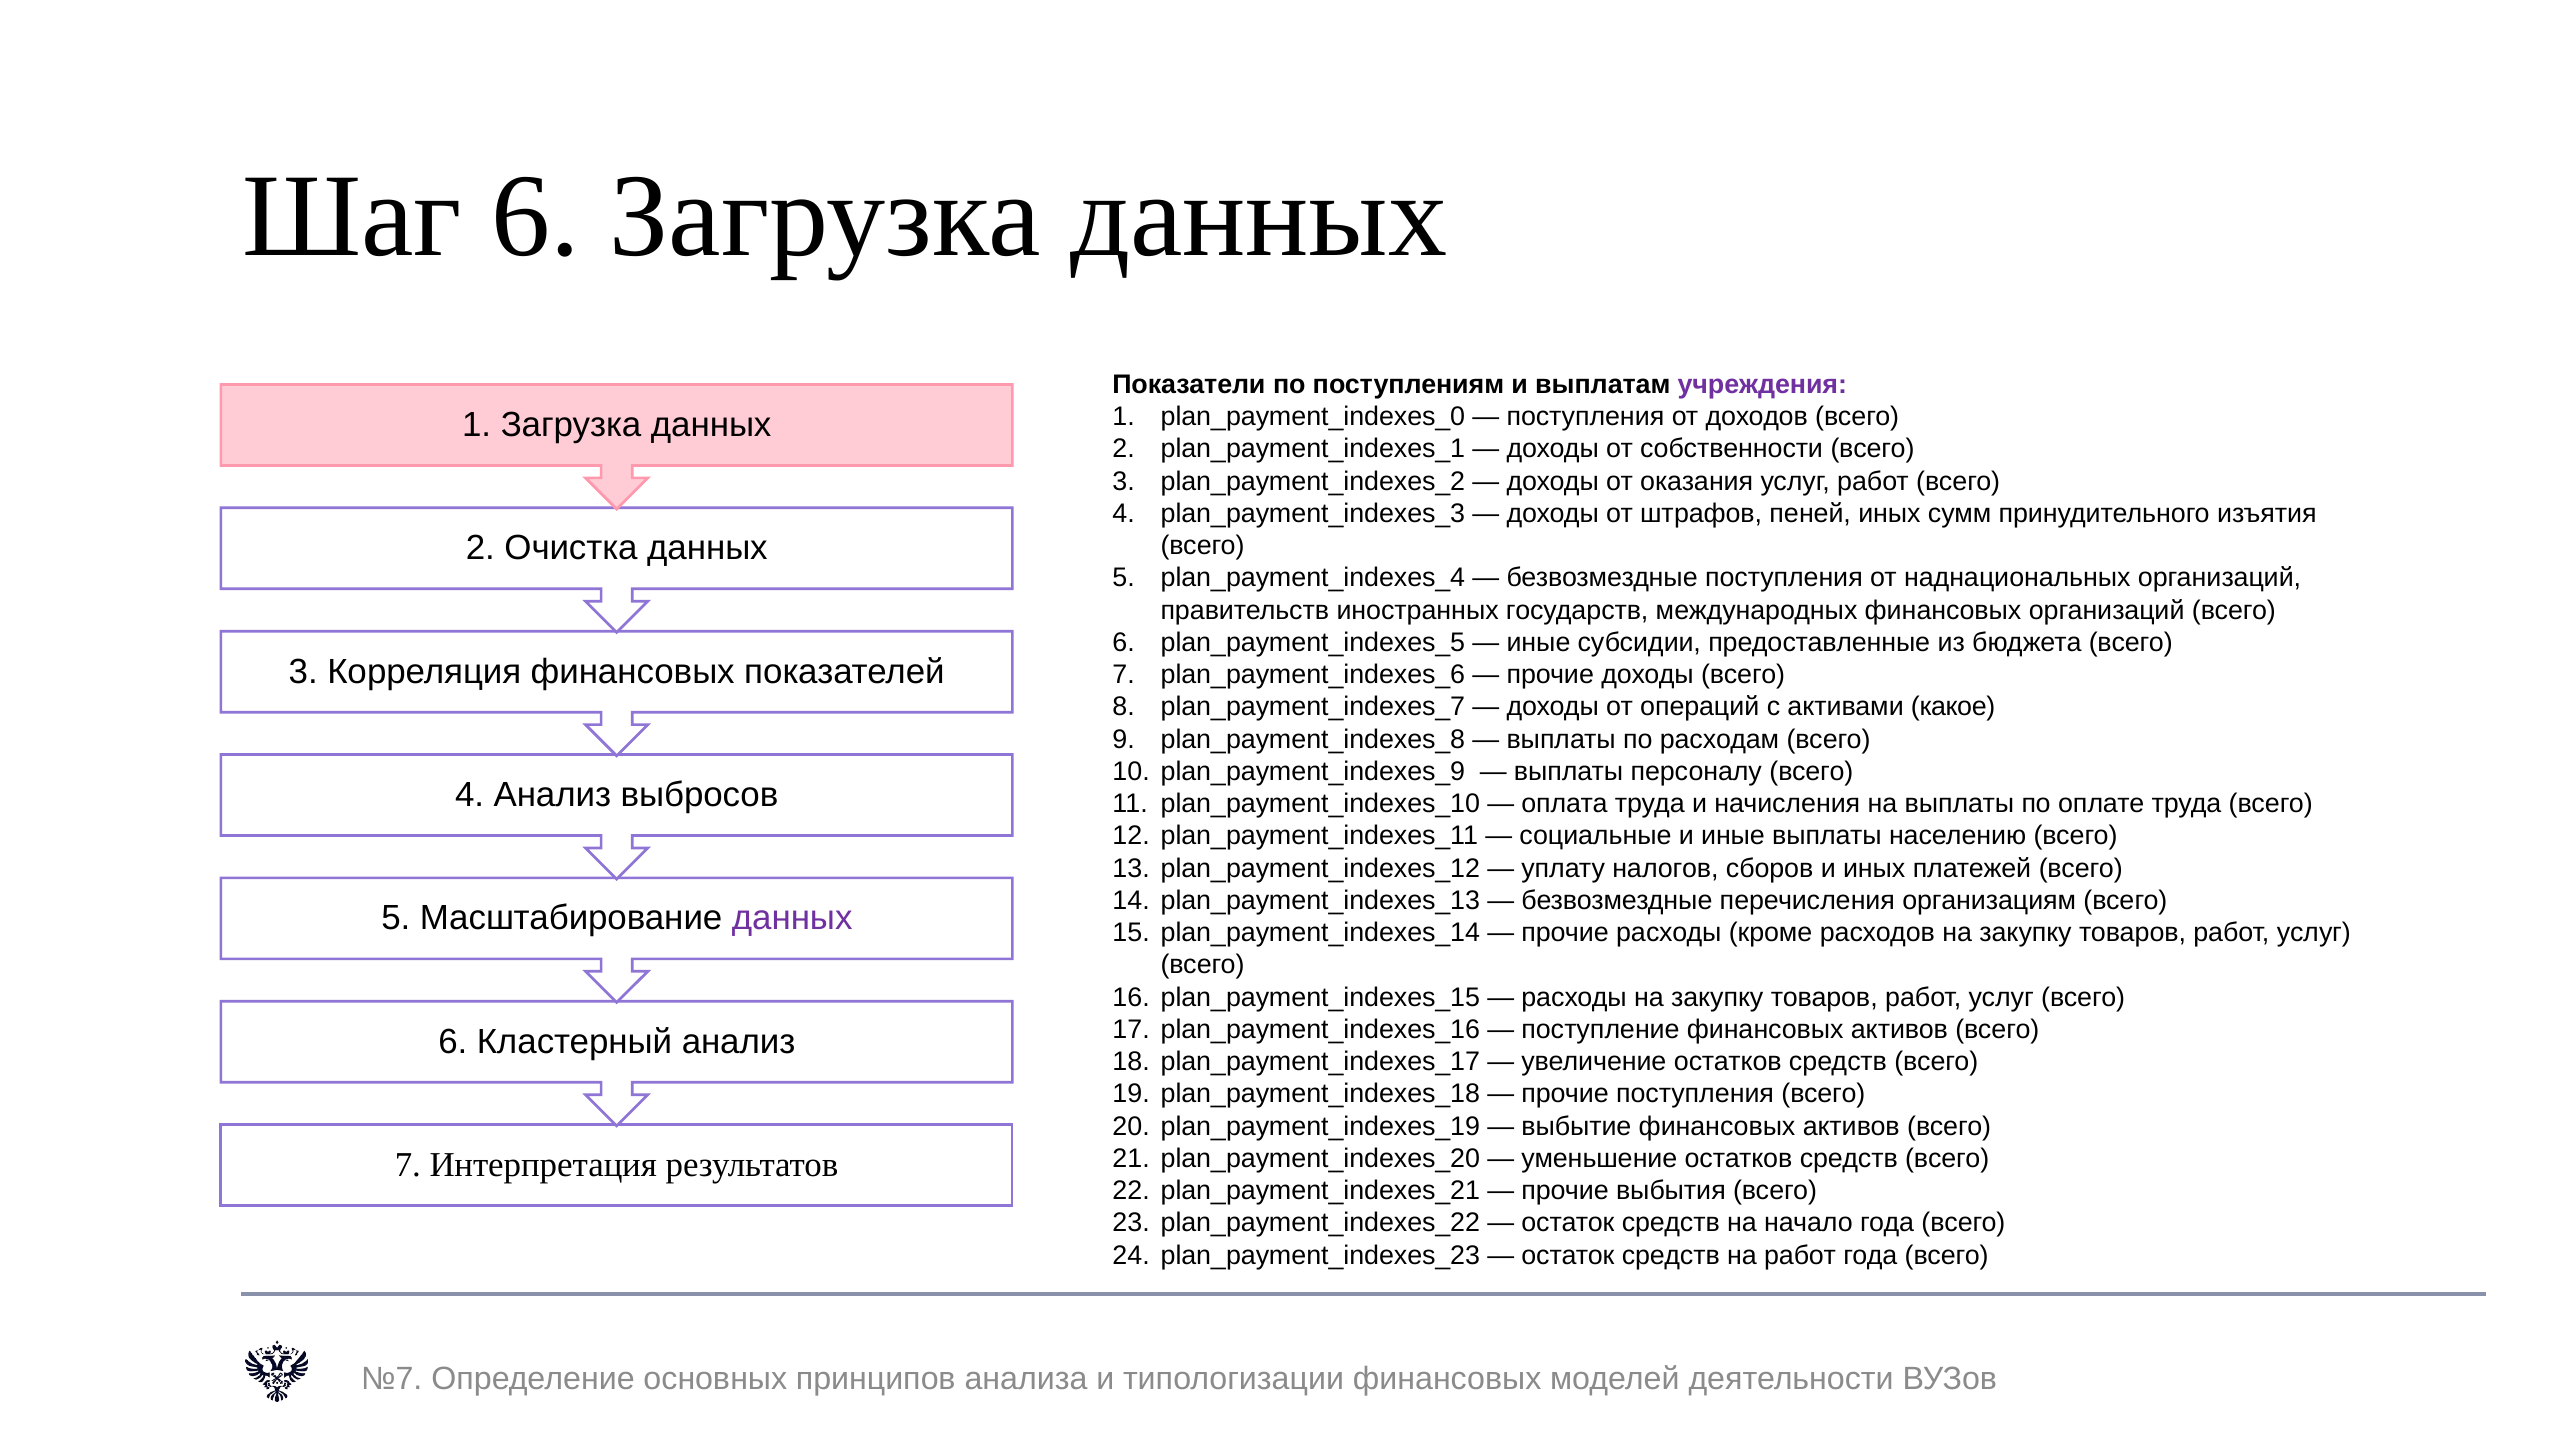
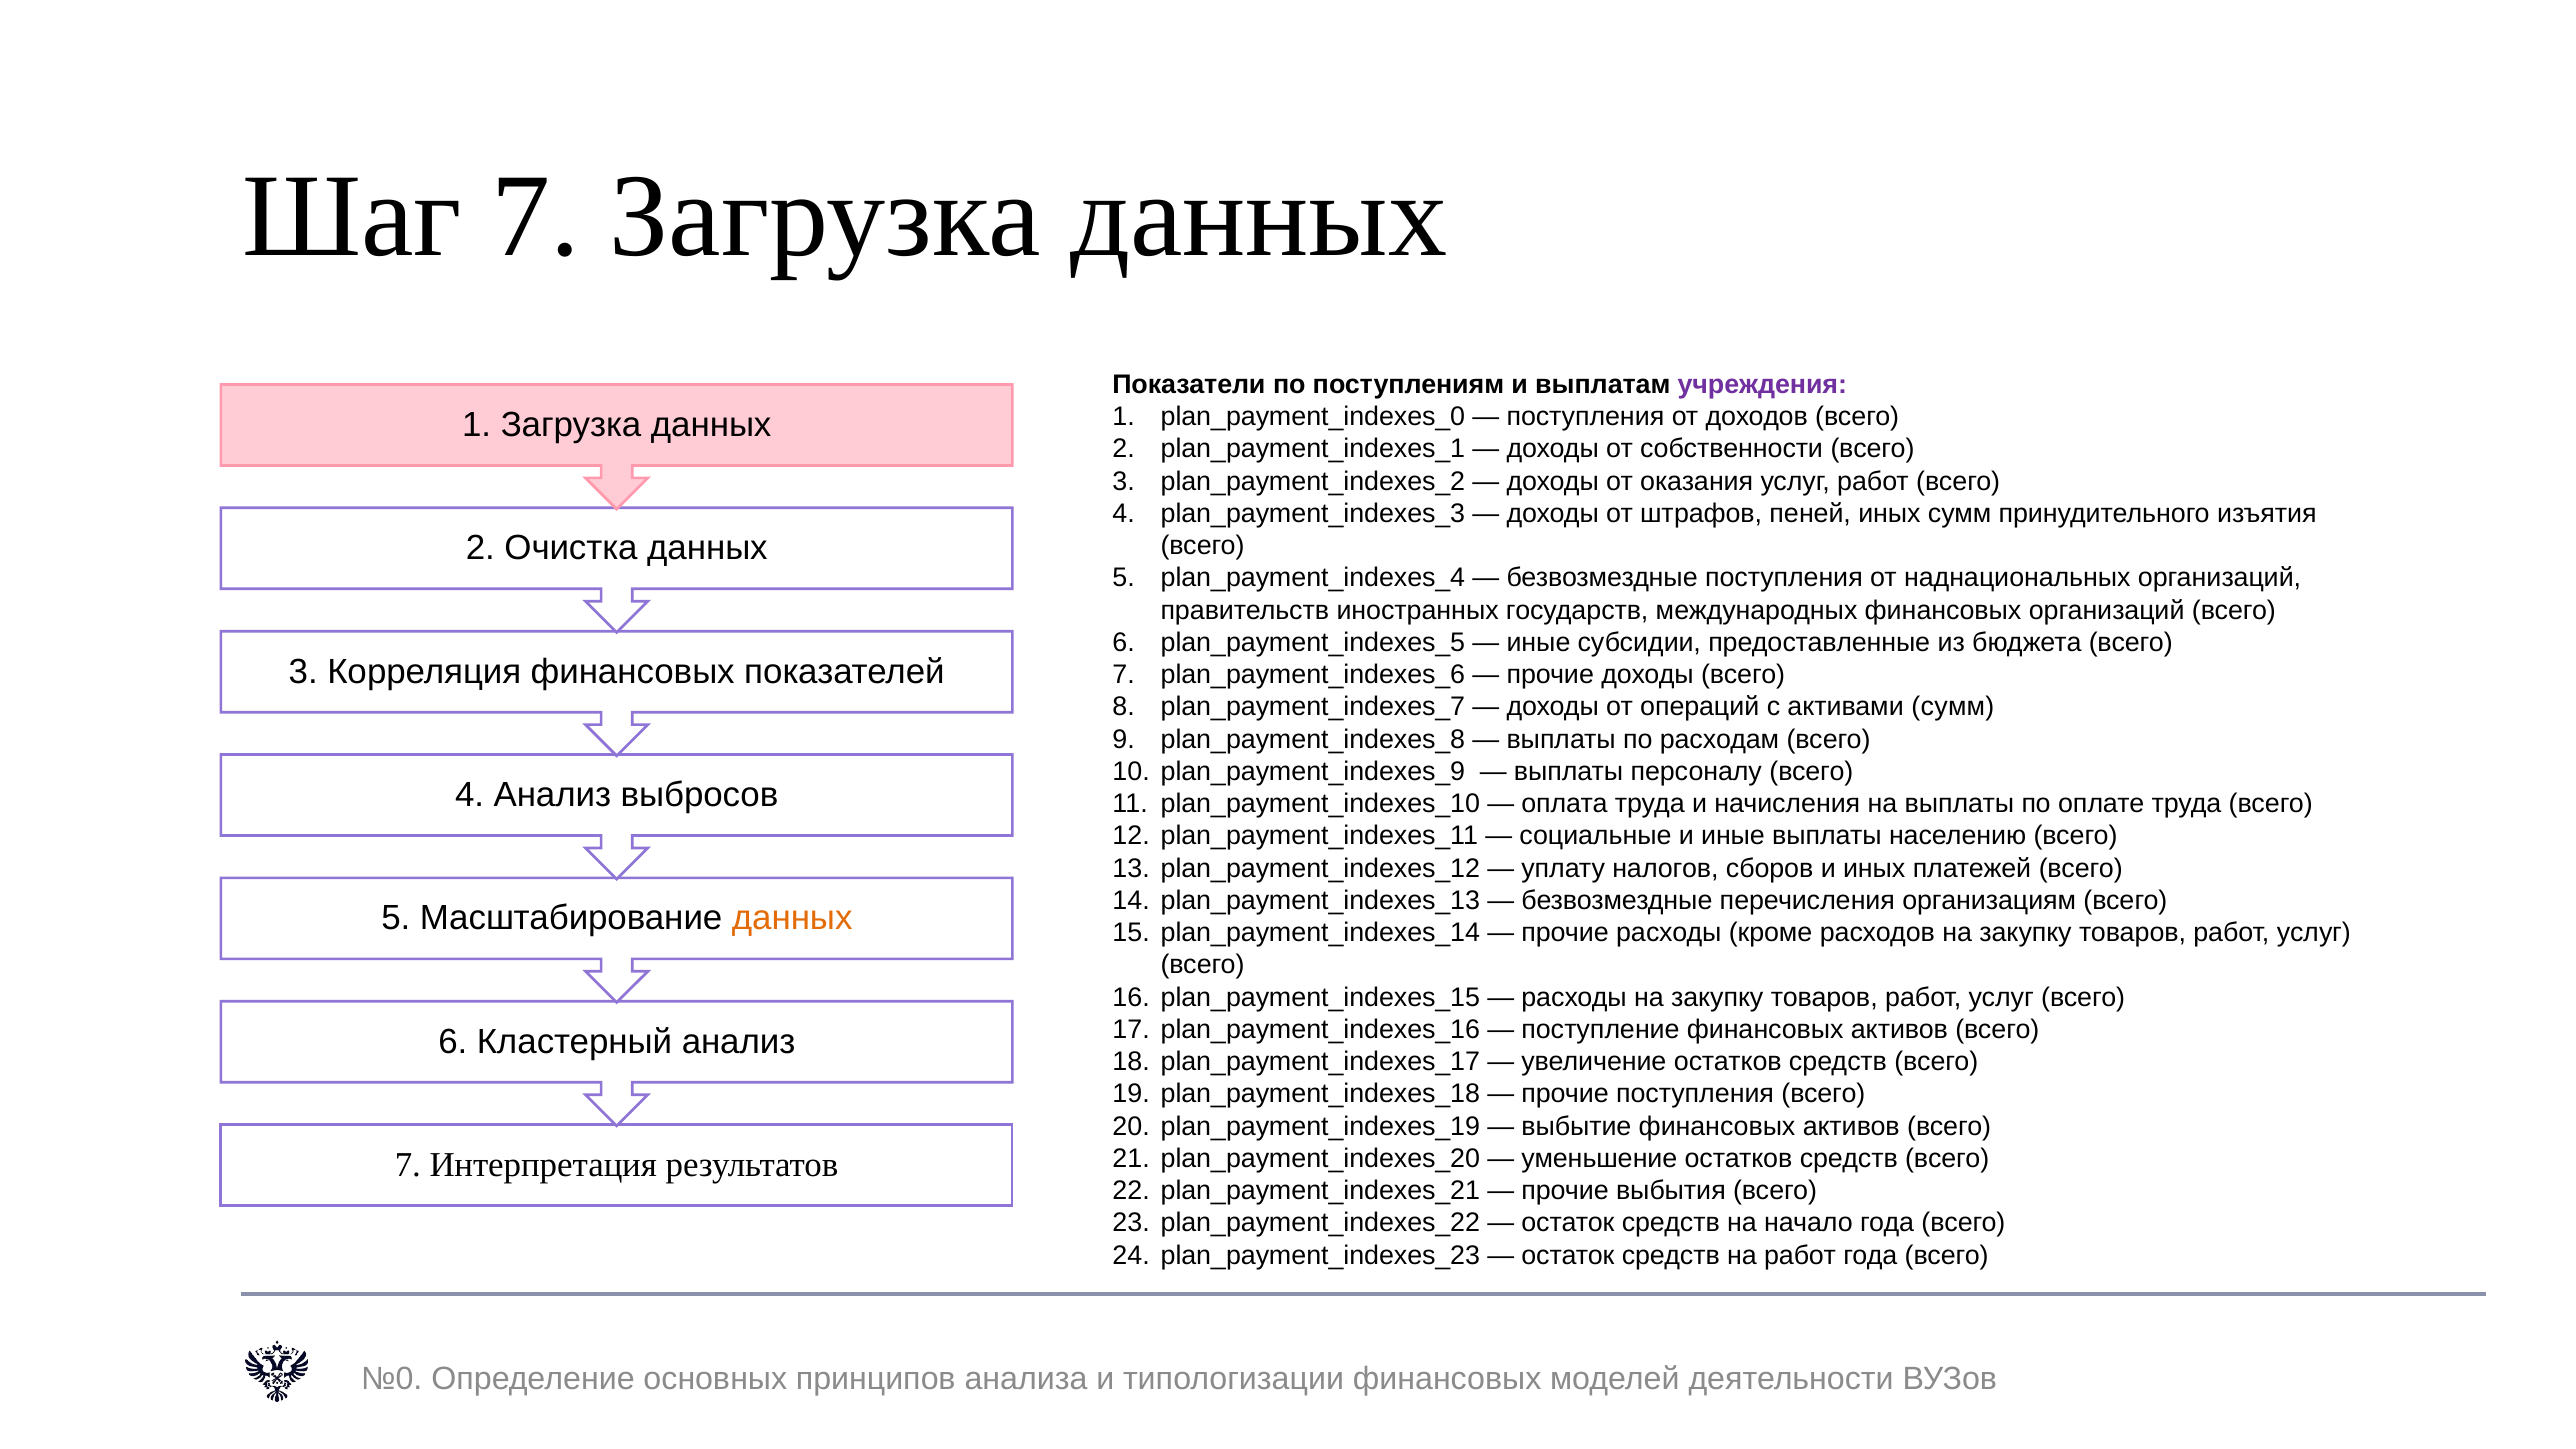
Шаг 6: 6 -> 7
активами какое: какое -> сумм
данных at (792, 918) colour: purple -> orange
№7: №7 -> №0
